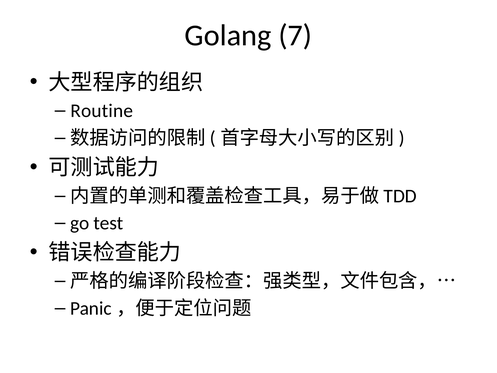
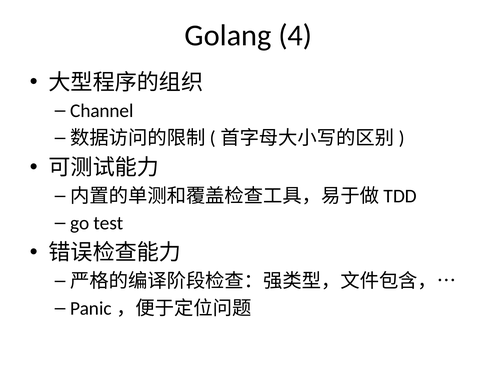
7: 7 -> 4
Routine: Routine -> Channel
